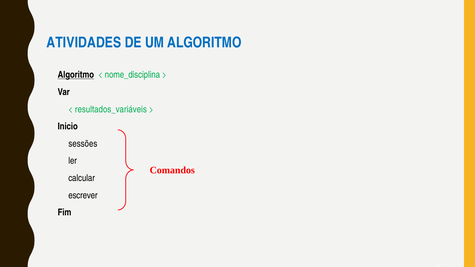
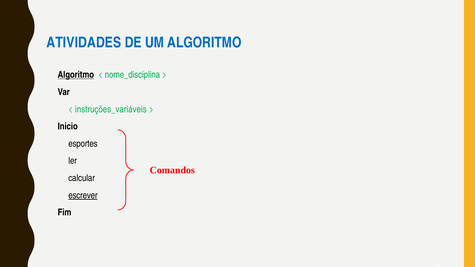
resultados_variáveis: resultados_variáveis -> instruções_variáveis
sessões: sessões -> esportes
escrever underline: none -> present
